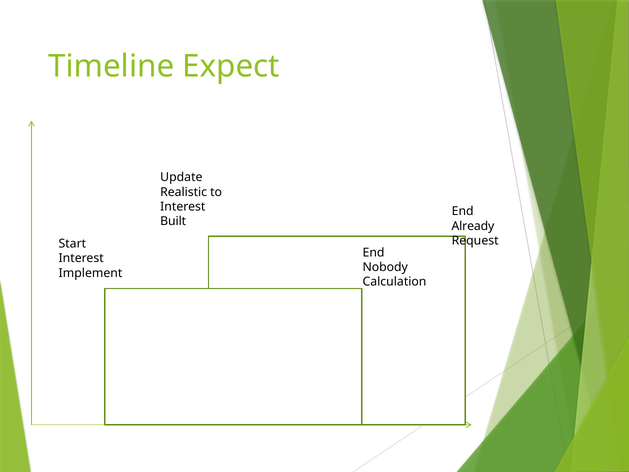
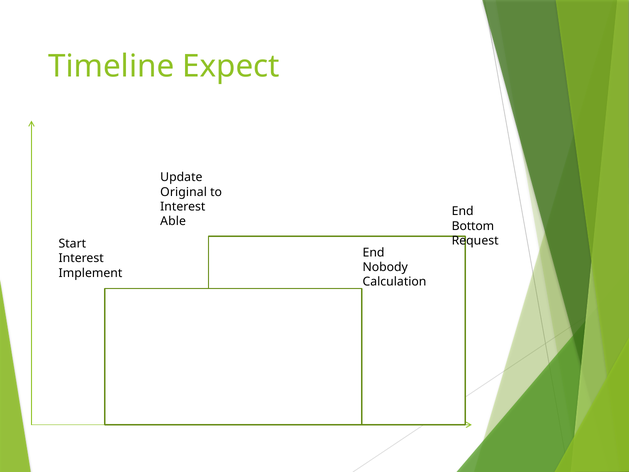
Realistic: Realistic -> Original
Built: Built -> Able
Already: Already -> Bottom
